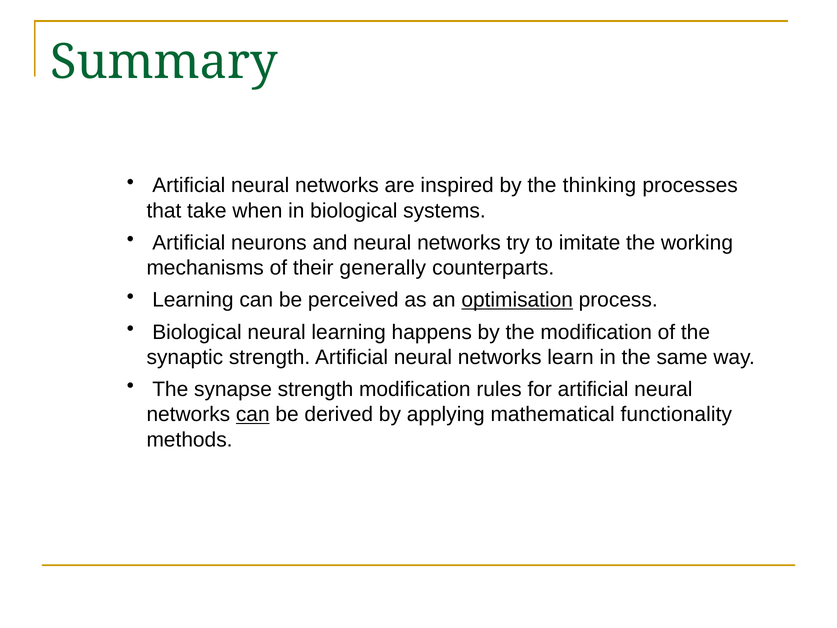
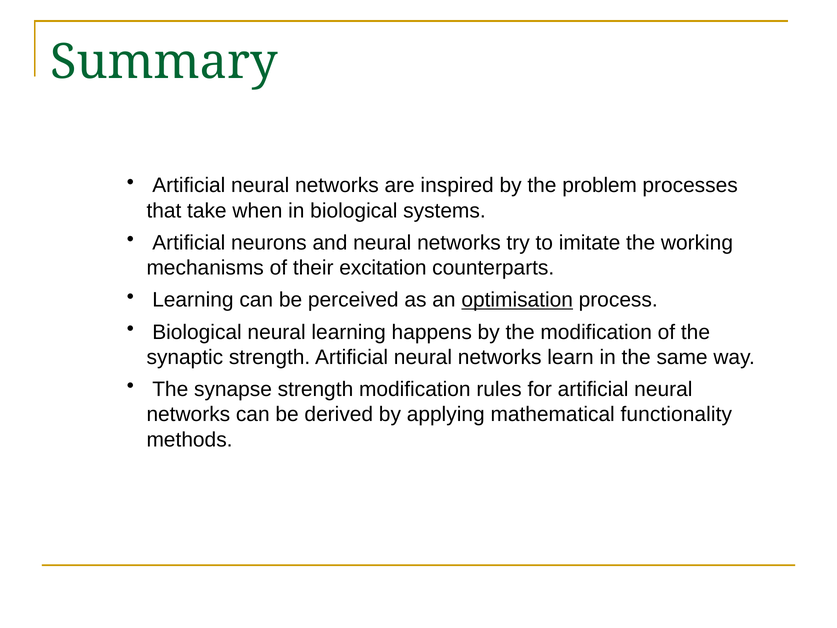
thinking: thinking -> problem
generally: generally -> excitation
can at (253, 414) underline: present -> none
